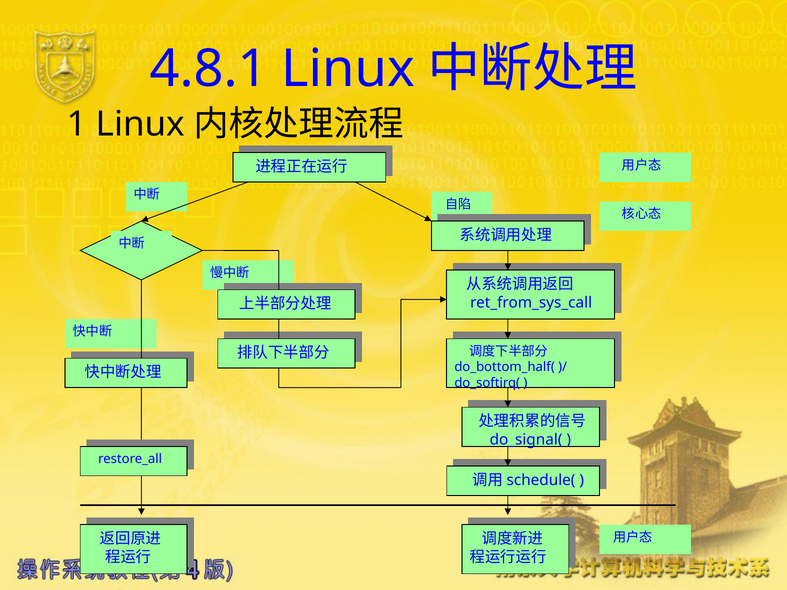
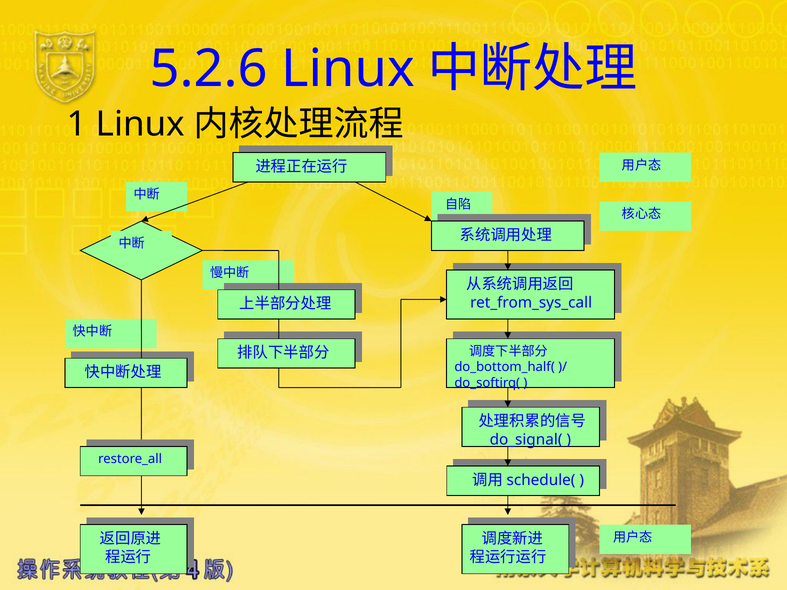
4.8.1: 4.8.1 -> 5.2.6
